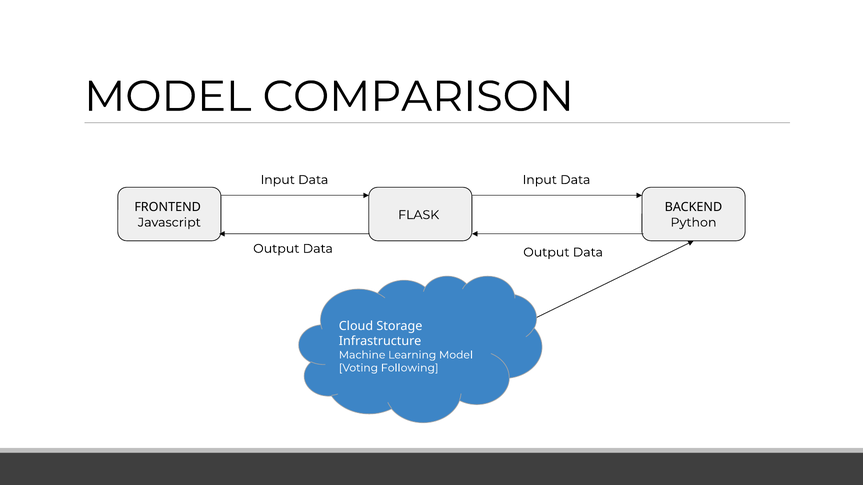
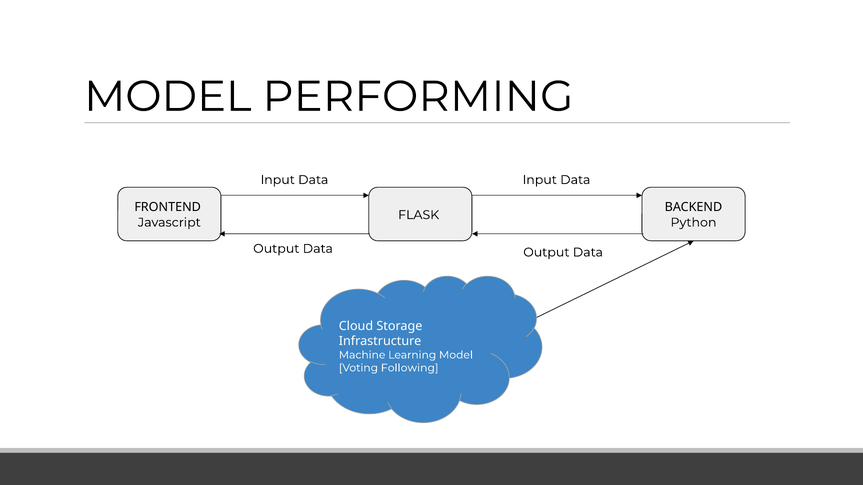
COMPARISON: COMPARISON -> PERFORMING
